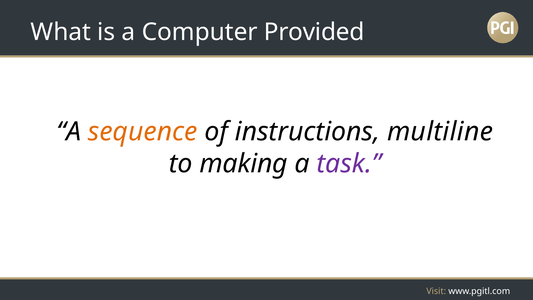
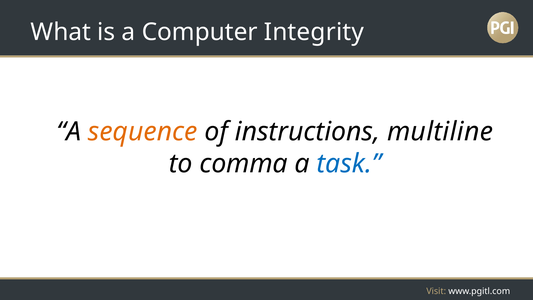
Provided: Provided -> Integrity
making: making -> comma
task colour: purple -> blue
